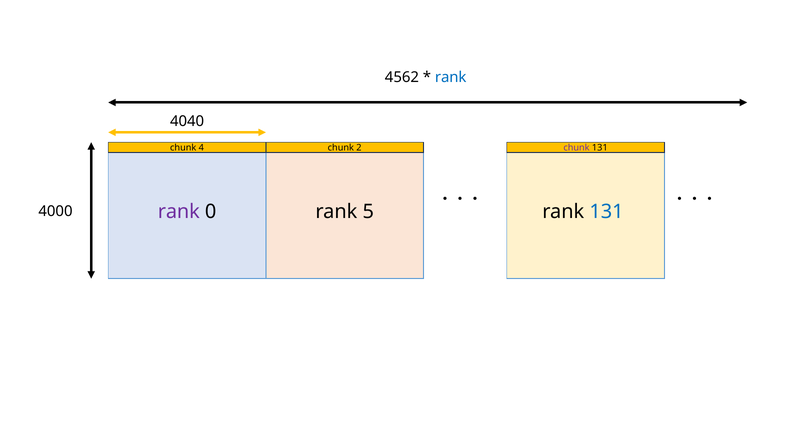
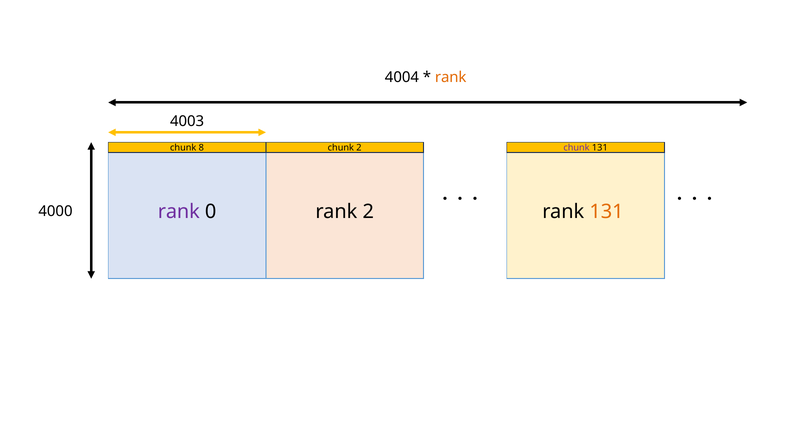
4562: 4562 -> 4004
rank at (451, 77) colour: blue -> orange
4040: 4040 -> 4003
4: 4 -> 8
rank 5: 5 -> 2
131 at (607, 212) colour: blue -> orange
